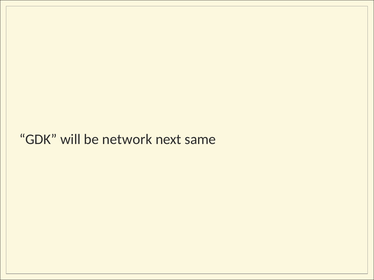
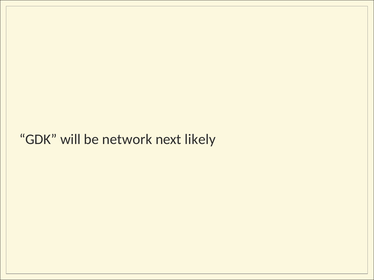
same: same -> likely
